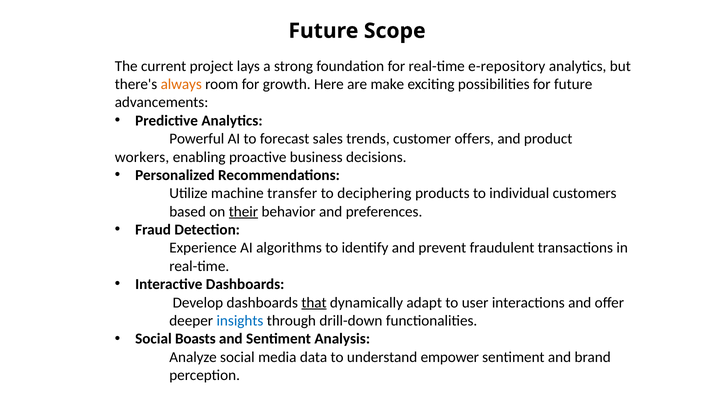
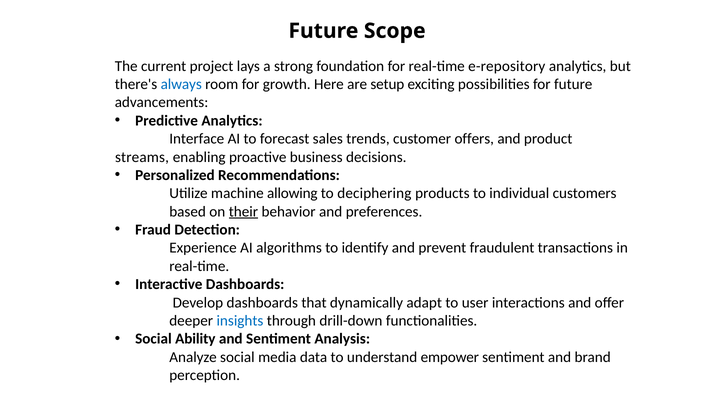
always colour: orange -> blue
make: make -> setup
Powerful: Powerful -> Interface
workers: workers -> streams
transfer: transfer -> allowing
that underline: present -> none
Boasts: Boasts -> Ability
